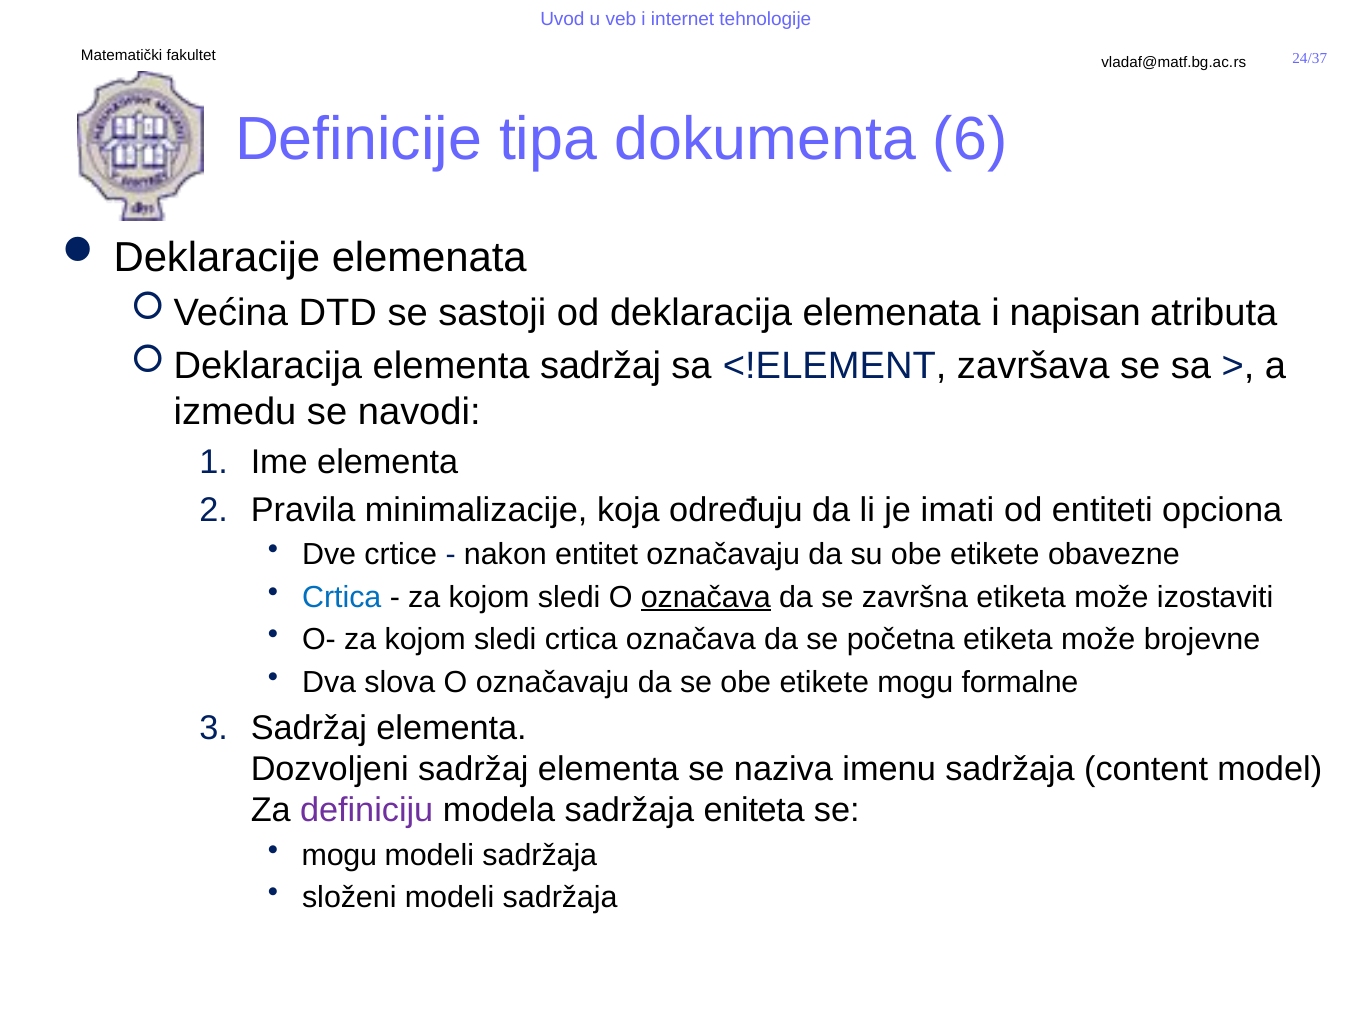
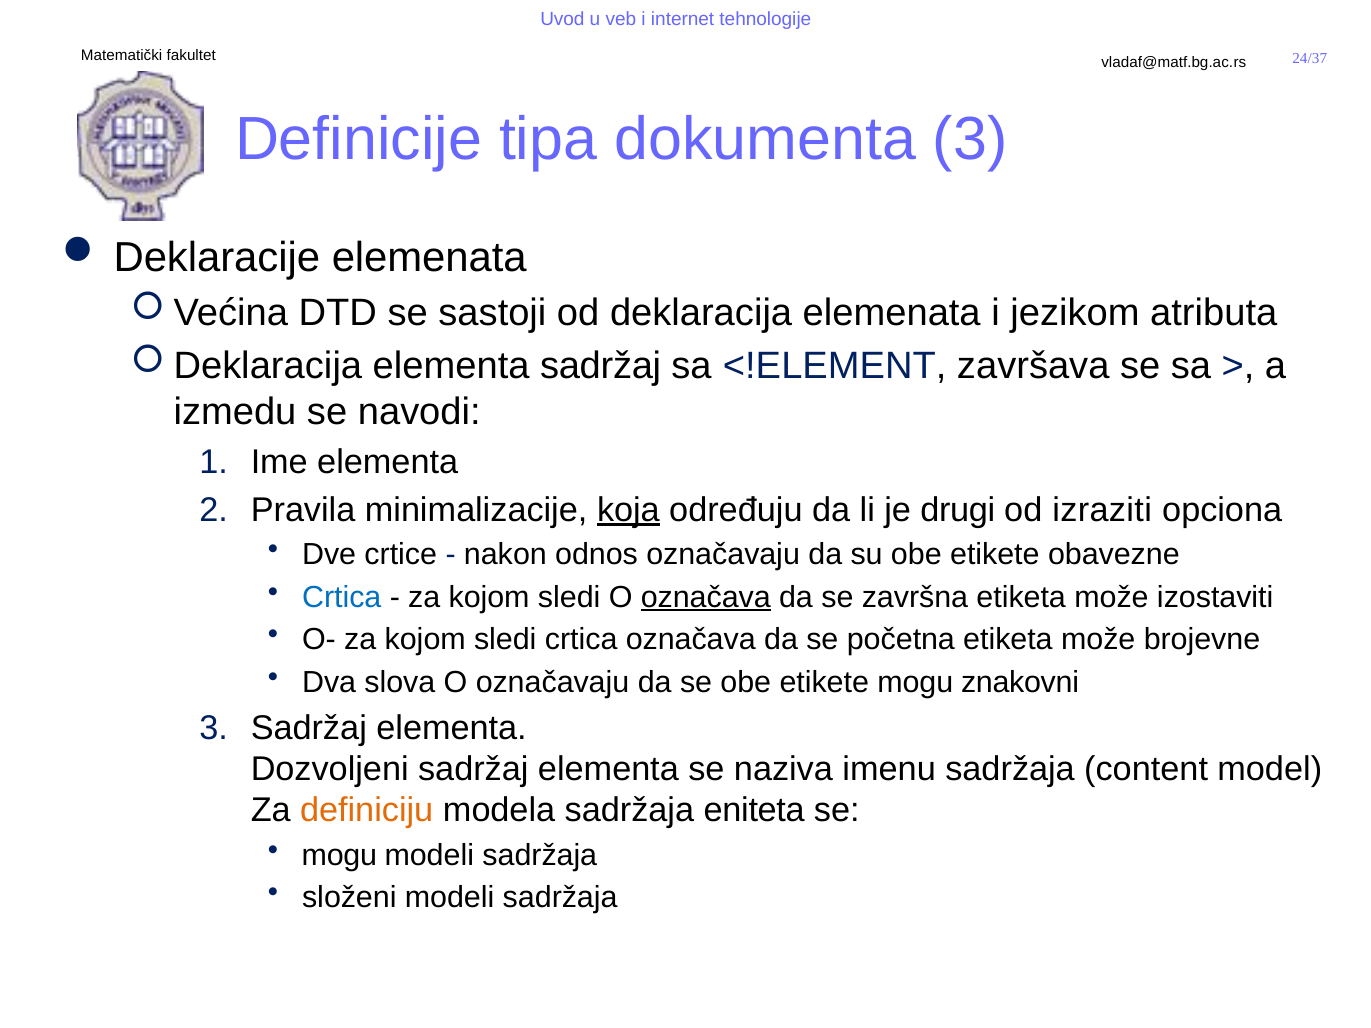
dokumenta 6: 6 -> 3
napisan: napisan -> jezikom
koja underline: none -> present
imati: imati -> drugi
entiteti: entiteti -> izraziti
entitet: entitet -> odnos
formalne: formalne -> znakovni
definiciju colour: purple -> orange
